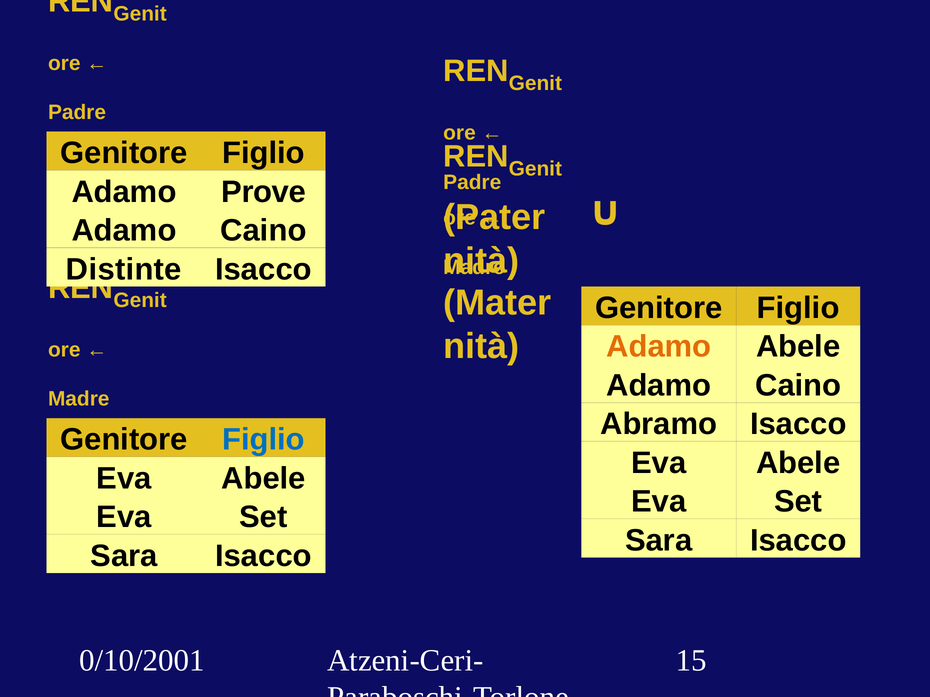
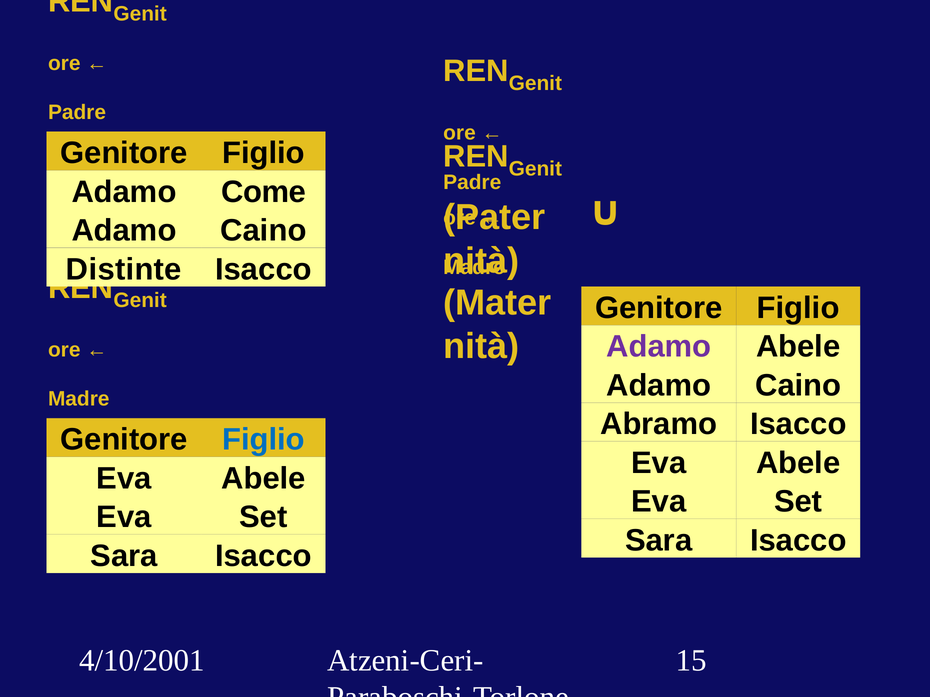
Prove: Prove -> Come
Adamo at (659, 347) colour: orange -> purple
0/10/2001: 0/10/2001 -> 4/10/2001
